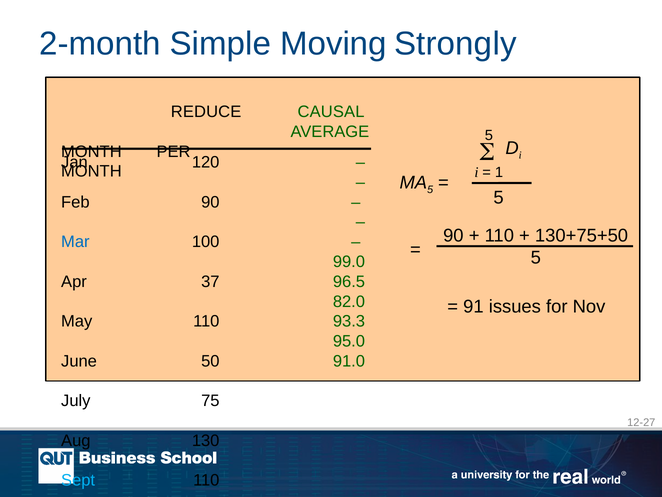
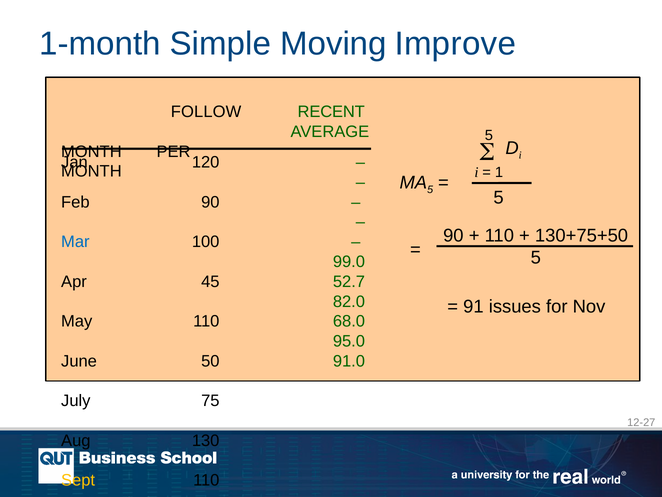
2-month: 2-month -> 1-month
Strongly: Strongly -> Improve
REDUCE: REDUCE -> FOLLOW
CAUSAL: CAUSAL -> RECENT
37: 37 -> 45
96.5: 96.5 -> 52.7
93.3: 93.3 -> 68.0
Sept colour: light blue -> yellow
